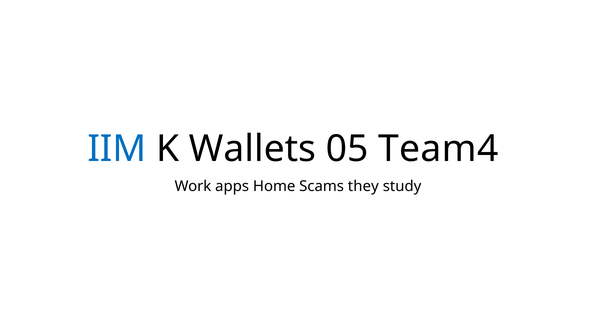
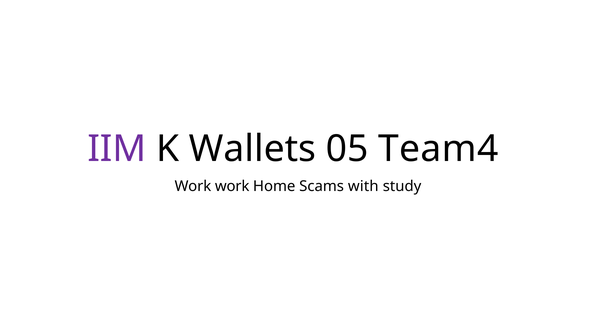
IIM colour: blue -> purple
Work apps: apps -> work
they: they -> with
